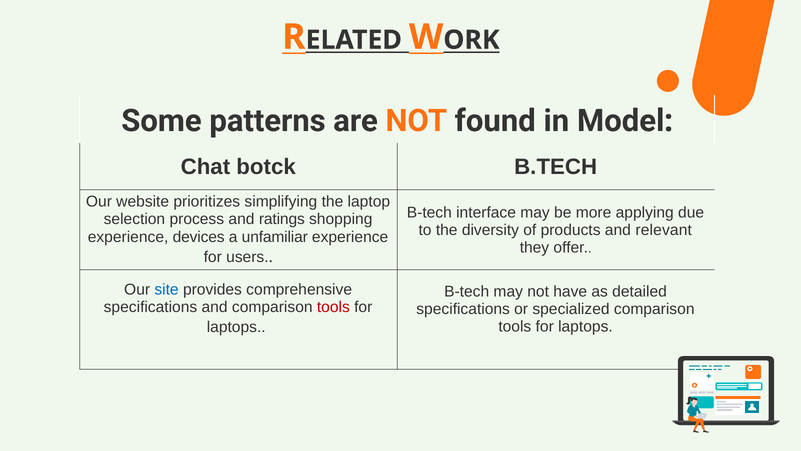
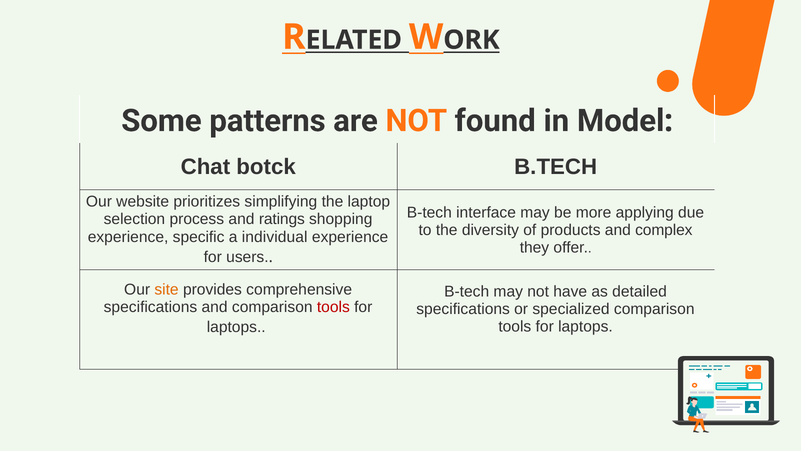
relevant: relevant -> complex
devices: devices -> specific
unfamiliar: unfamiliar -> individual
site colour: blue -> orange
